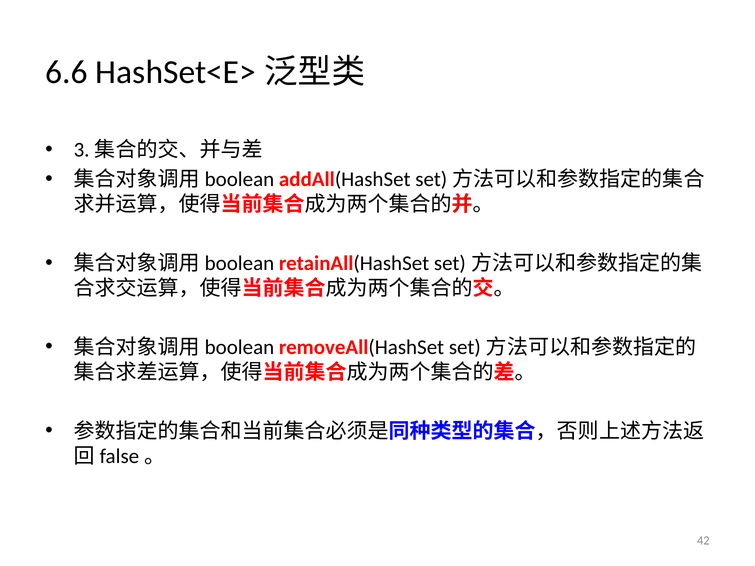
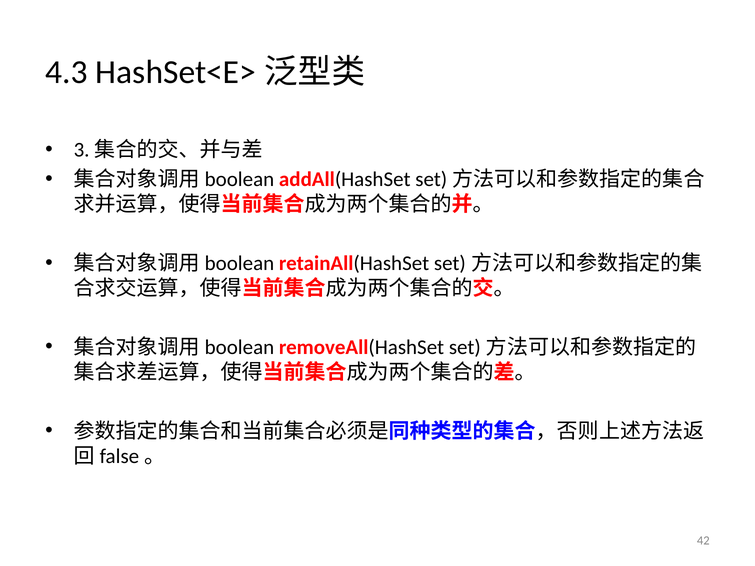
6.6: 6.6 -> 4.3
